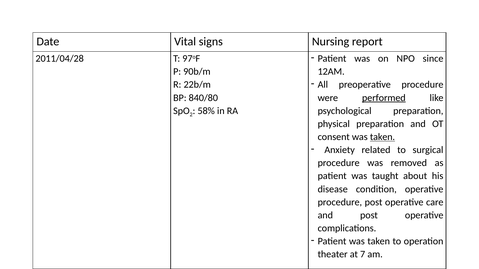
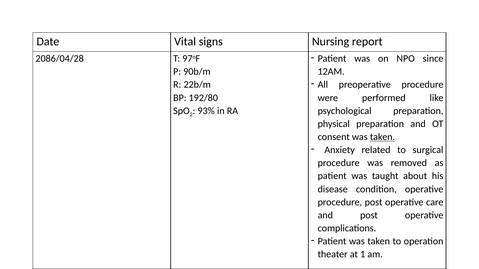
2011/04/28: 2011/04/28 -> 2086/04/28
840/80: 840/80 -> 192/80
performed underline: present -> none
58%: 58% -> 93%
7: 7 -> 1
